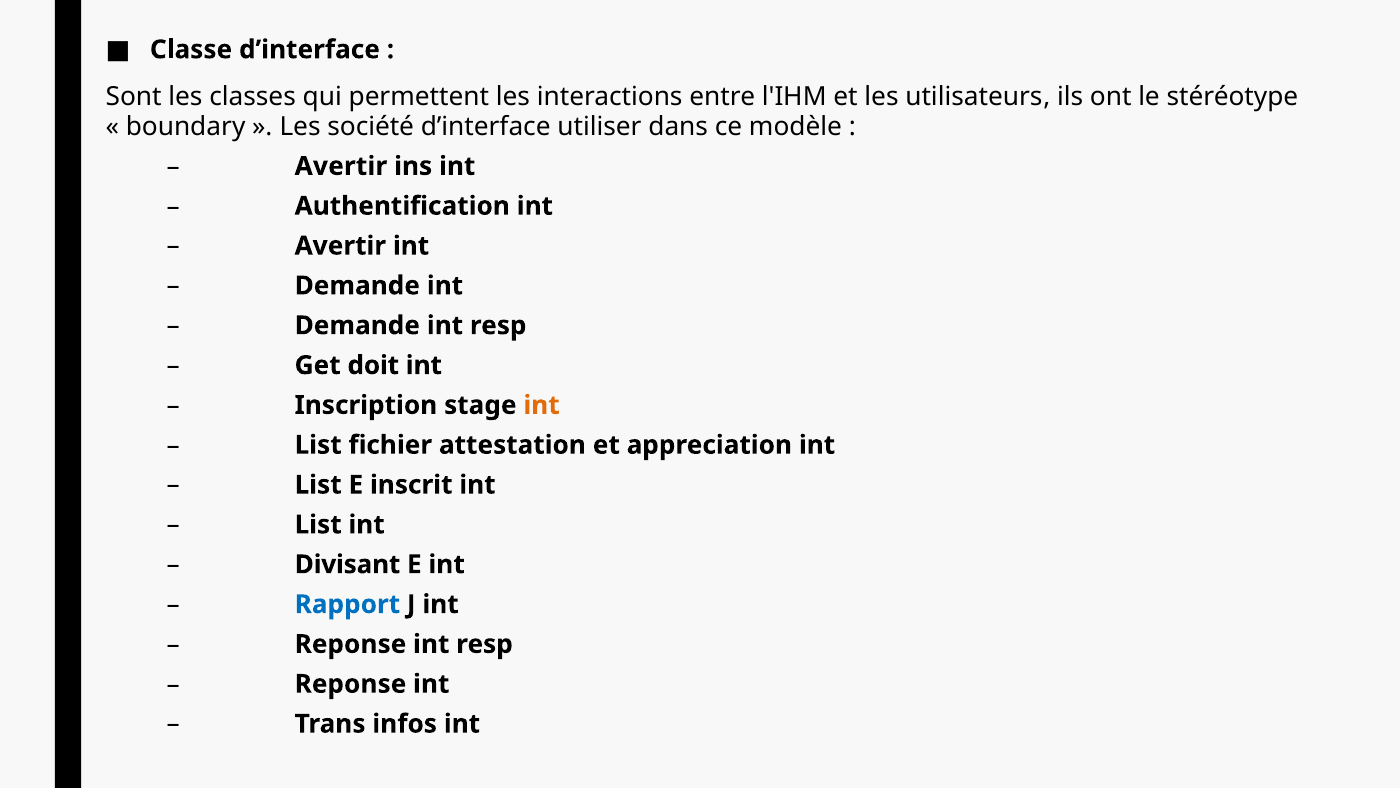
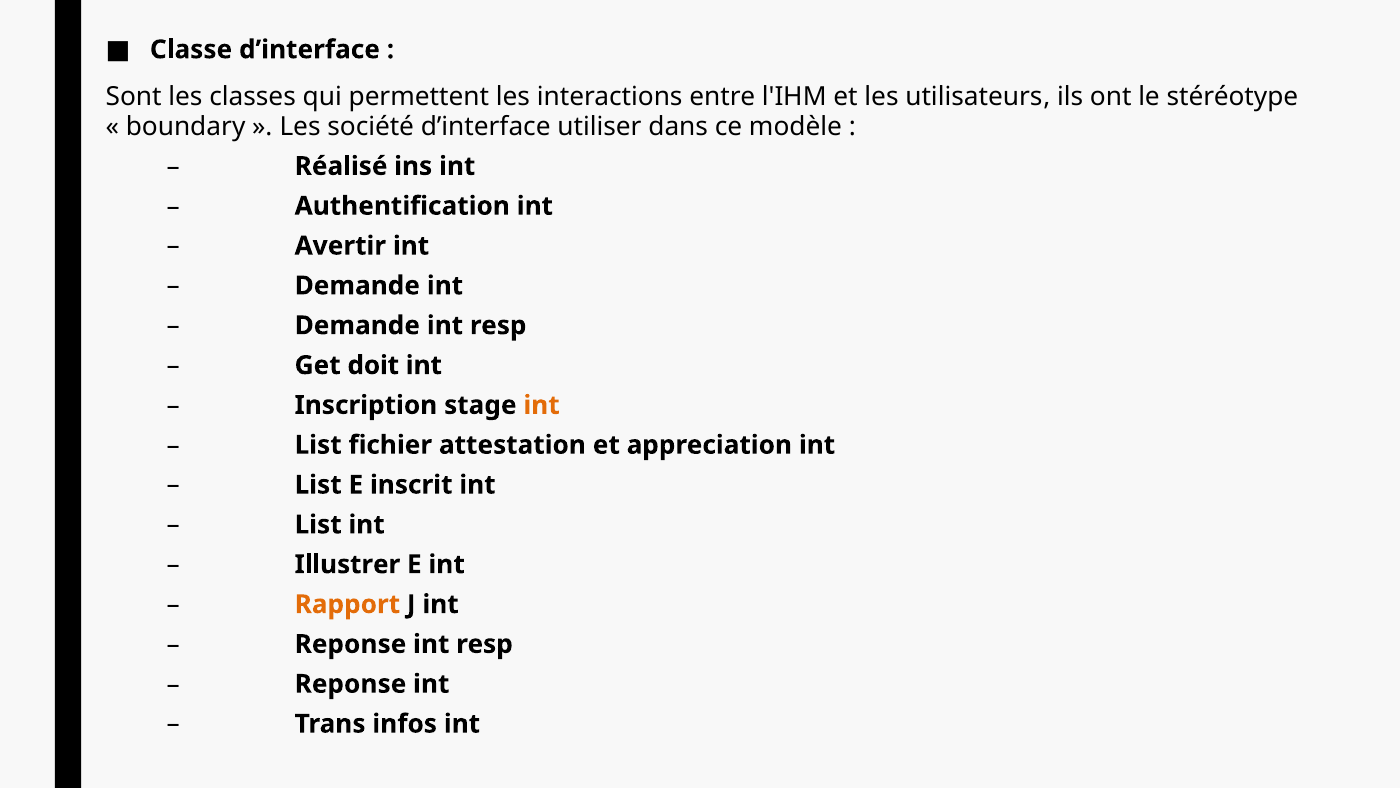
Avertir at (341, 166): Avertir -> Réalisé
Divisant: Divisant -> Illustrer
Rapport colour: blue -> orange
